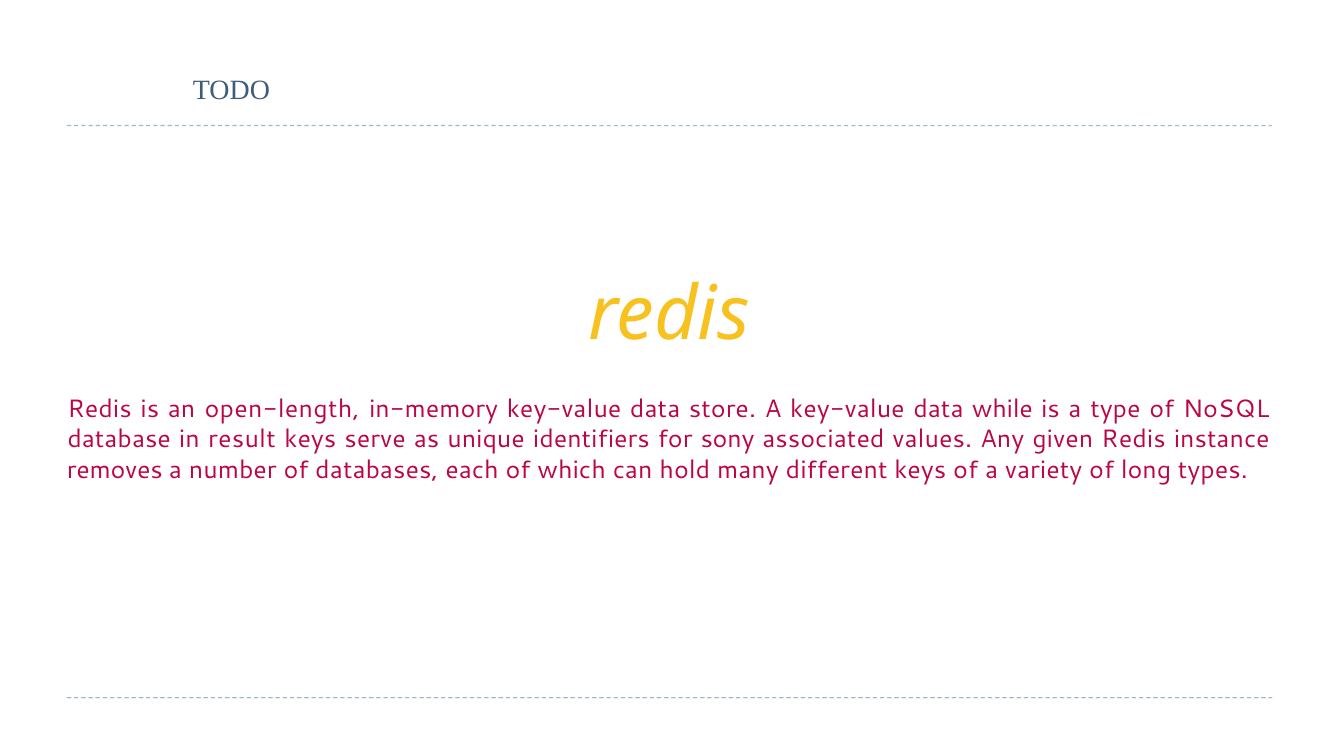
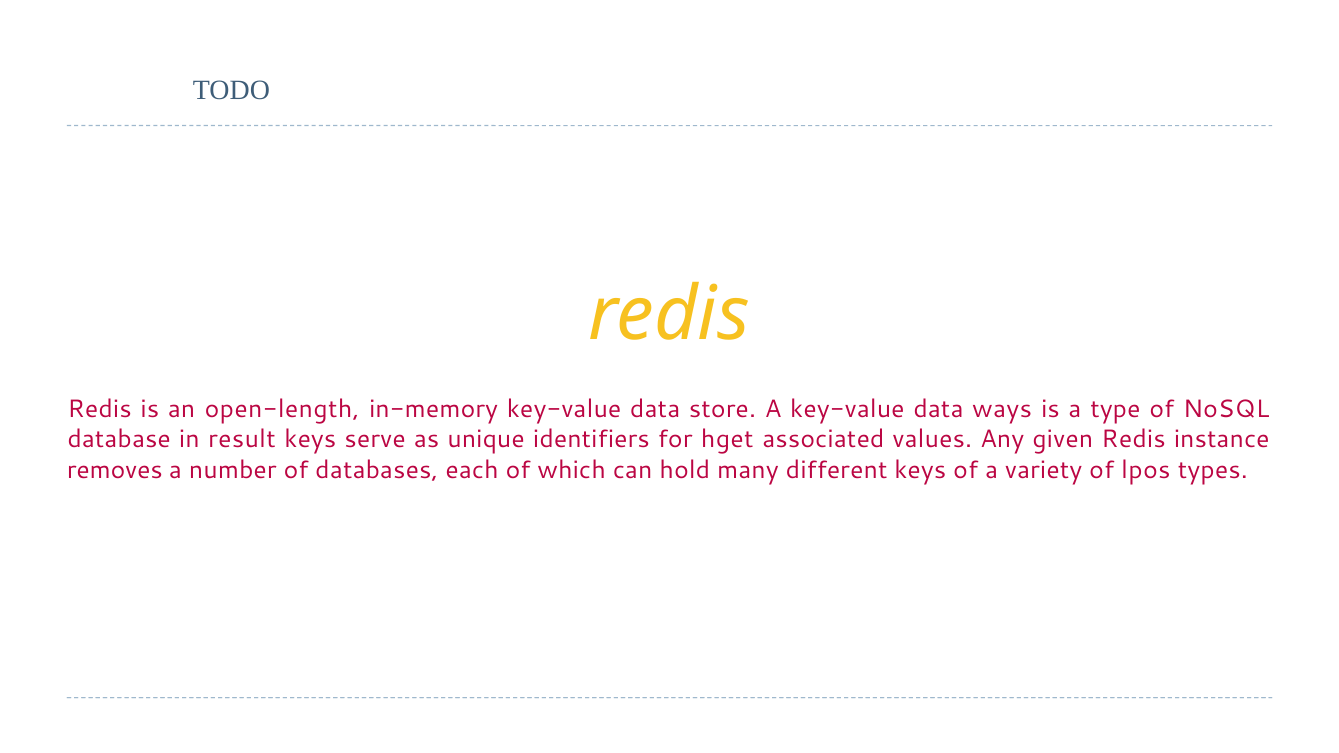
while: while -> ways
sony: sony -> hget
long: long -> lpos
